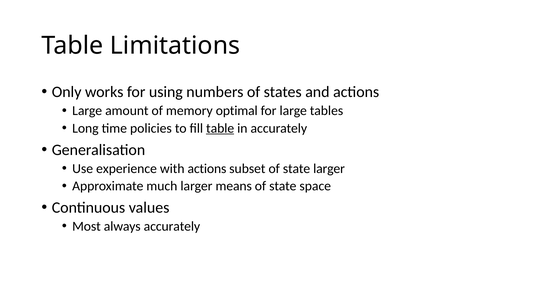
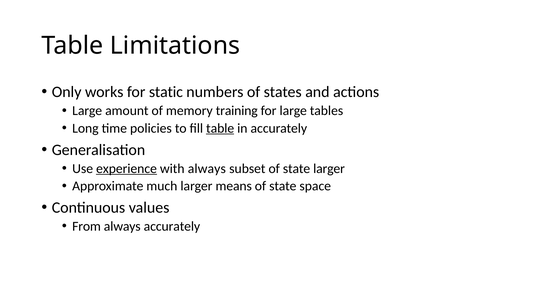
using: using -> static
optimal: optimal -> training
experience underline: none -> present
with actions: actions -> always
Most: Most -> From
